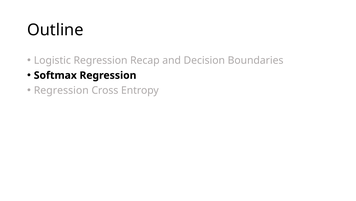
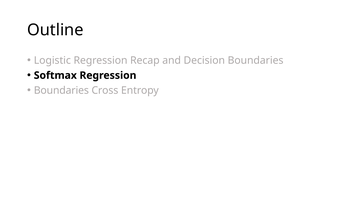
Regression at (61, 90): Regression -> Boundaries
